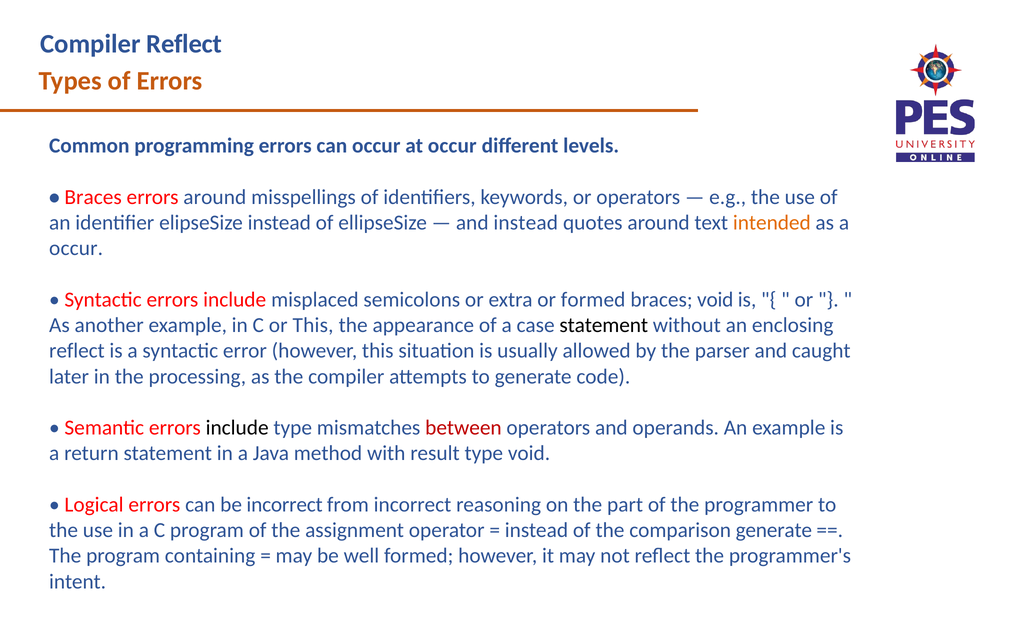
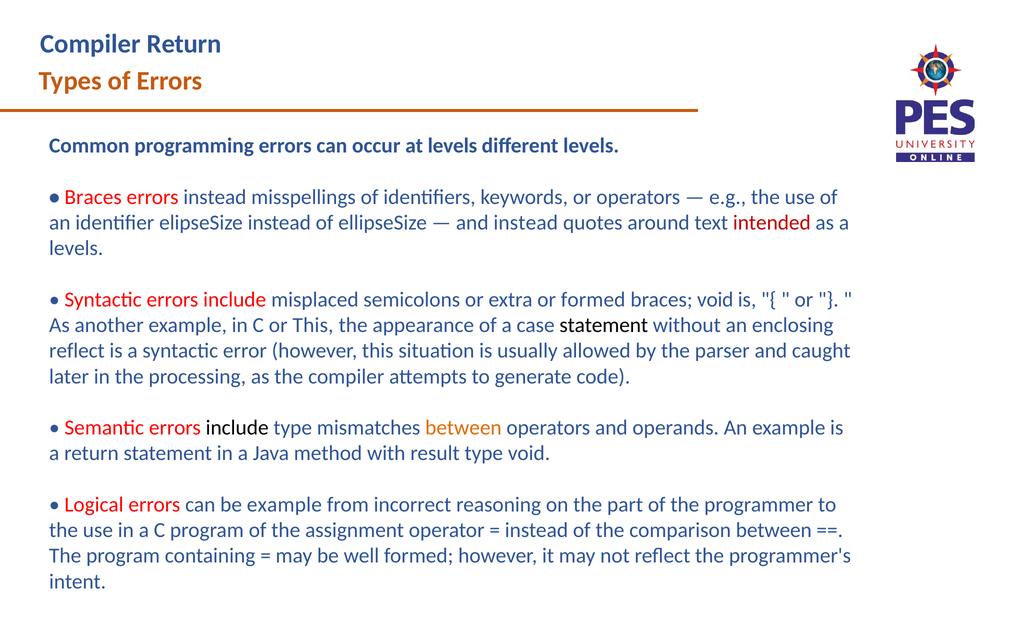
Compiler Reflect: Reflect -> Return
at occur: occur -> levels
errors around: around -> instead
intended colour: orange -> red
occur at (76, 248): occur -> levels
between at (463, 427) colour: red -> orange
be incorrect: incorrect -> example
comparison generate: generate -> between
